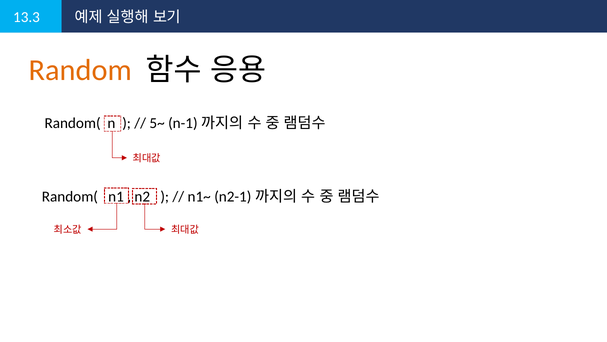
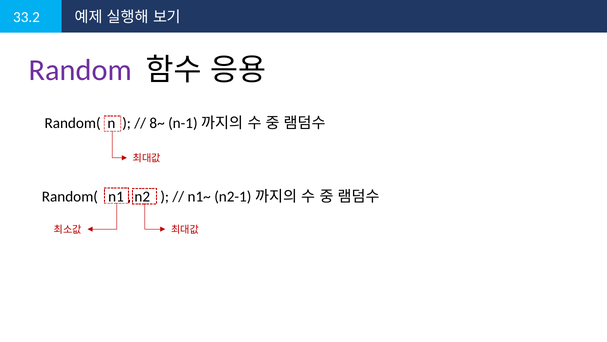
13.3: 13.3 -> 33.2
Random colour: orange -> purple
5~: 5~ -> 8~
